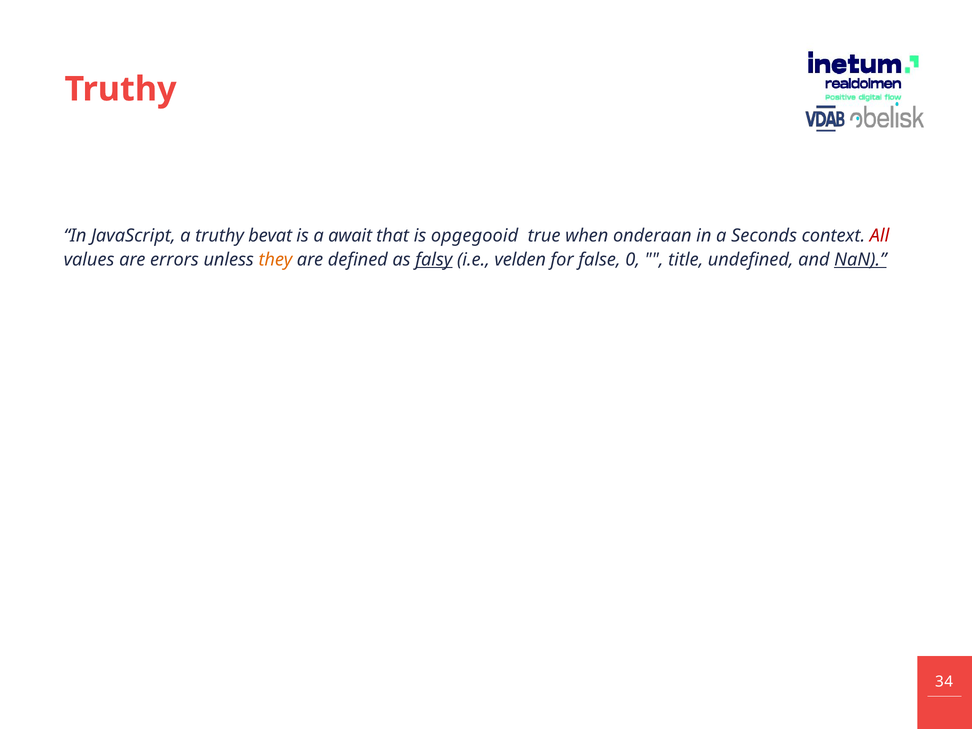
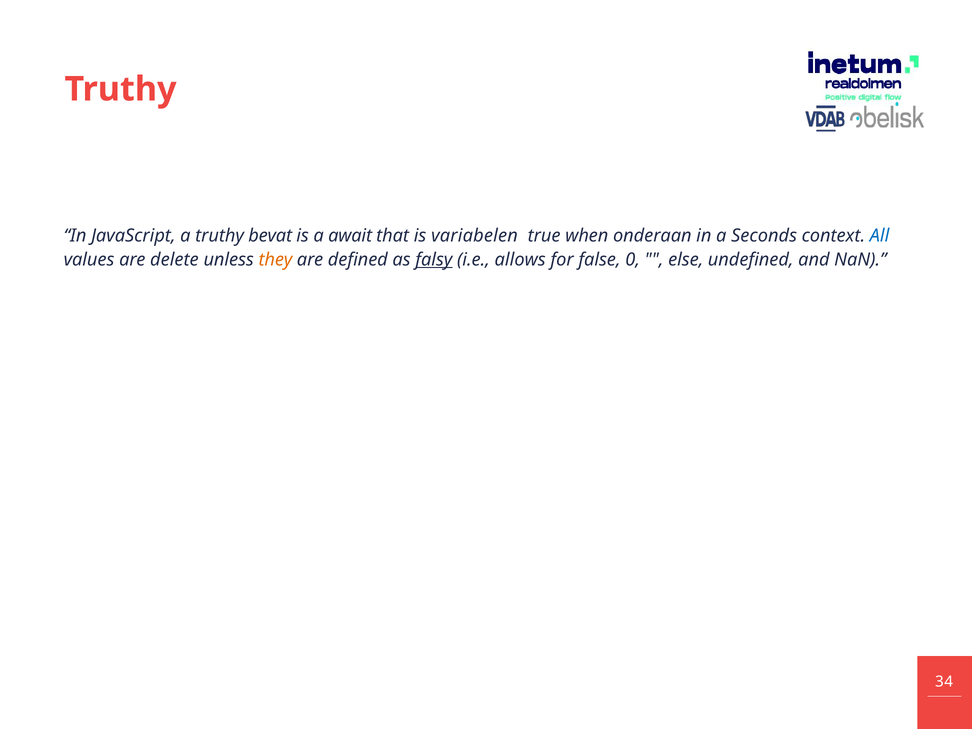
opgegooid: opgegooid -> variabelen
All colour: red -> blue
errors: errors -> delete
velden: velden -> allows
title: title -> else
NaN underline: present -> none
